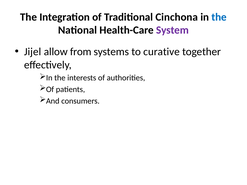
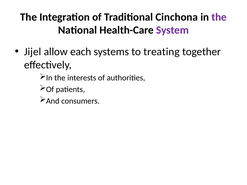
the at (219, 17) colour: blue -> purple
from: from -> each
curative: curative -> treating
